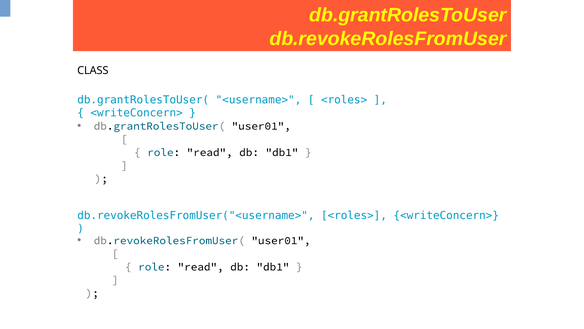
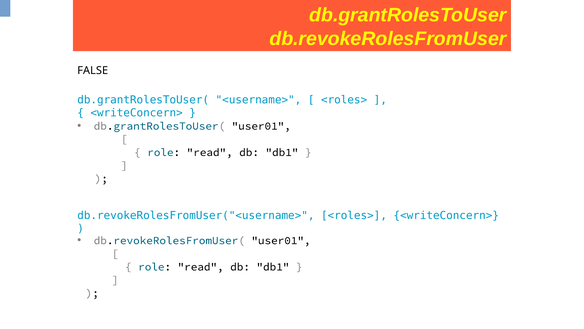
CLASS: CLASS -> FALSE
